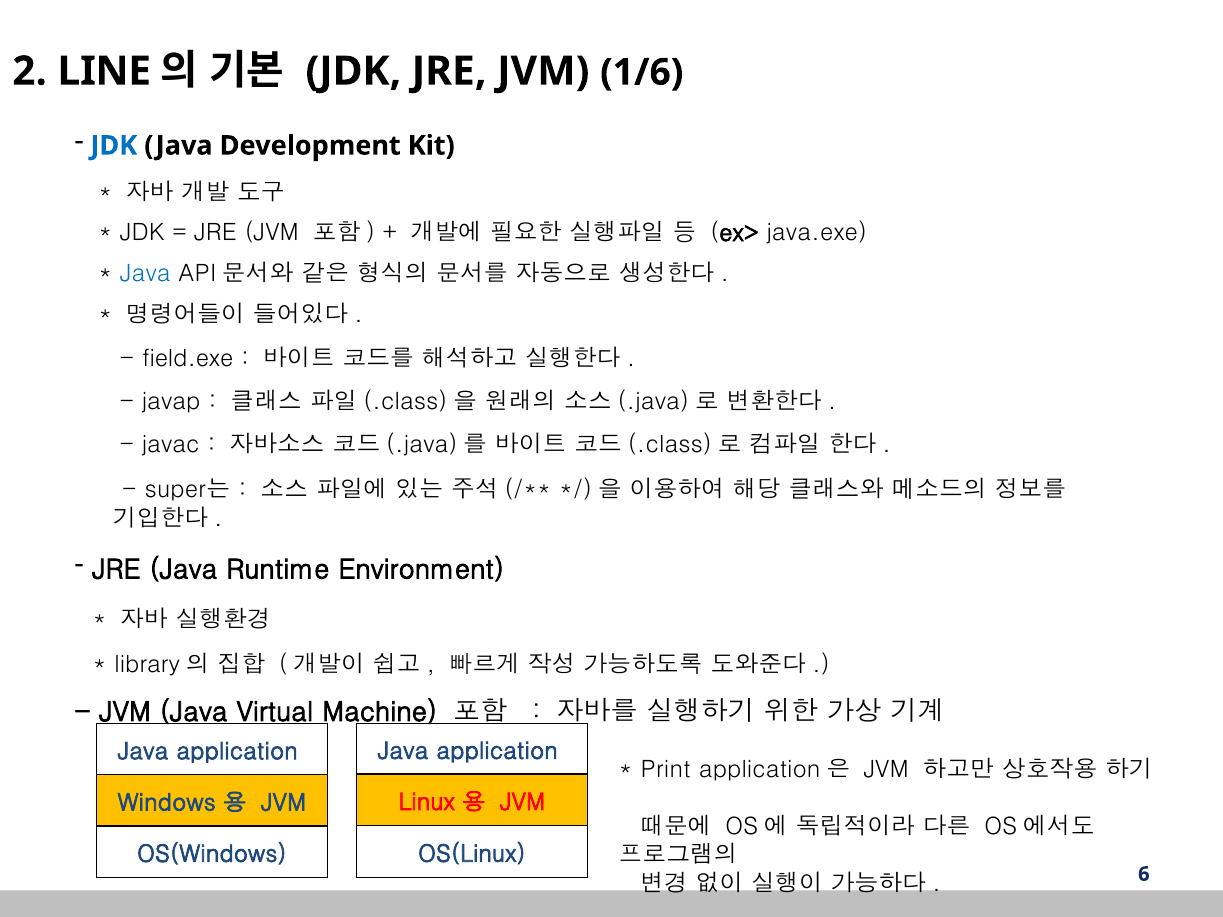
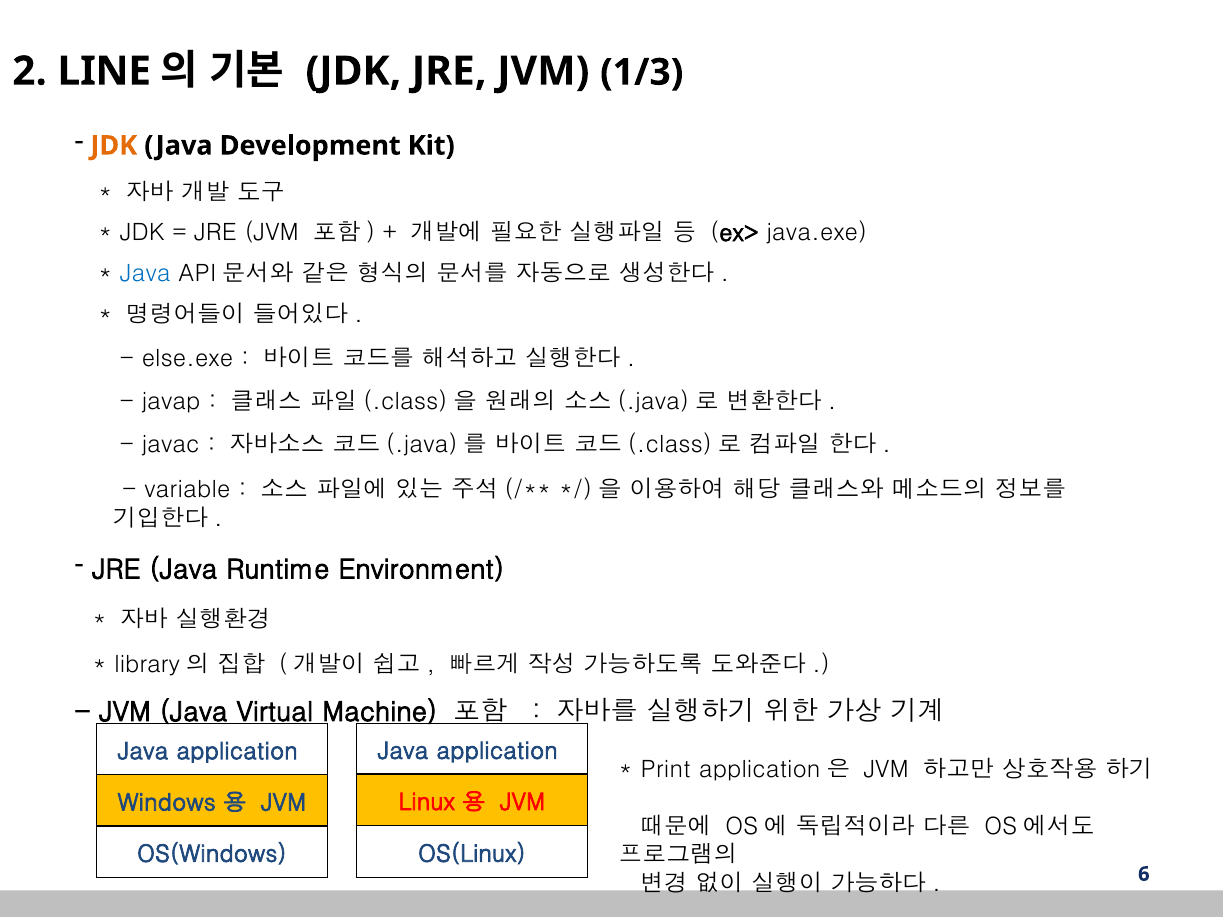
1/6: 1/6 -> 1/3
JDK at (114, 146) colour: blue -> orange
field.exe: field.exe -> else.exe
super는: super는 -> variable
